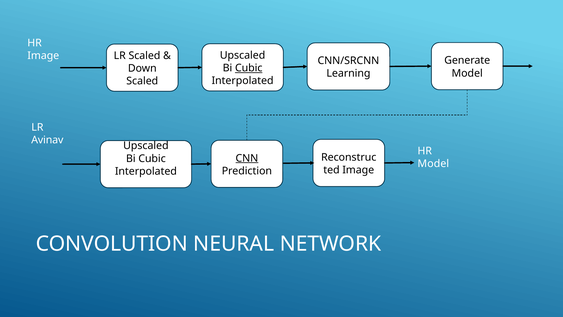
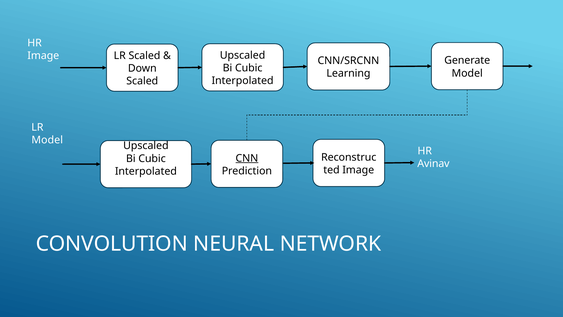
Cubic at (249, 68) underline: present -> none
Avinav at (47, 140): Avinav -> Model
Model at (433, 164): Model -> Avinav
